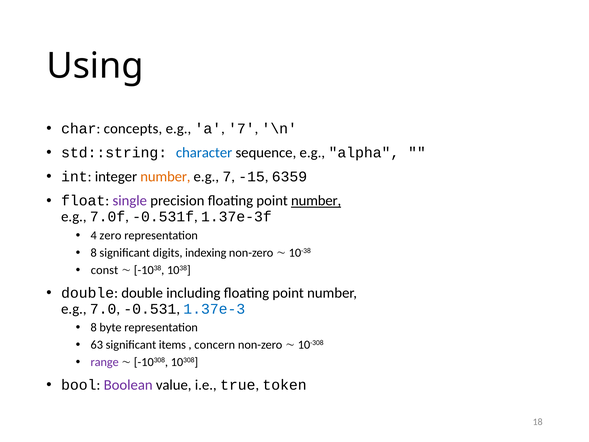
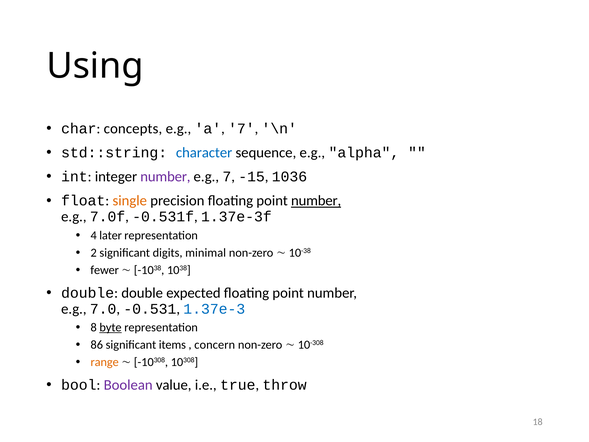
number at (165, 177) colour: orange -> purple
6359: 6359 -> 1036
single colour: purple -> orange
zero: zero -> later
8 at (94, 253): 8 -> 2
indexing: indexing -> minimal
const: const -> fewer
including: including -> expected
byte underline: none -> present
63: 63 -> 86
range colour: purple -> orange
token: token -> throw
